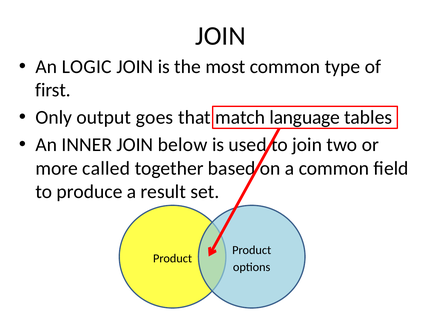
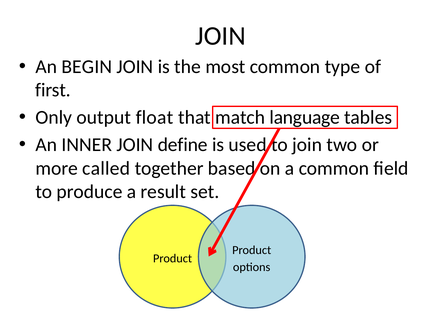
LOGIC: LOGIC -> BEGIN
goes: goes -> float
below: below -> define
